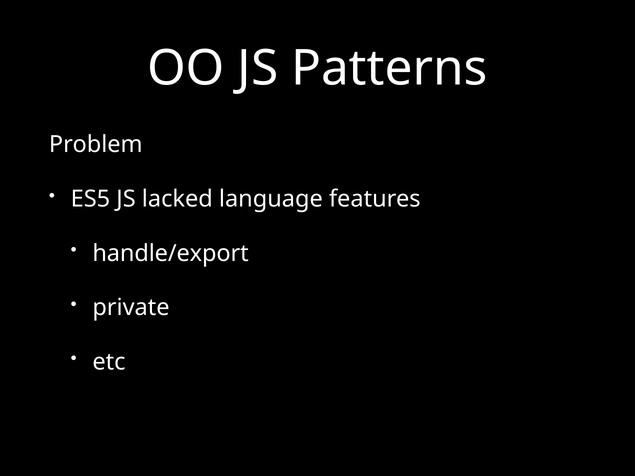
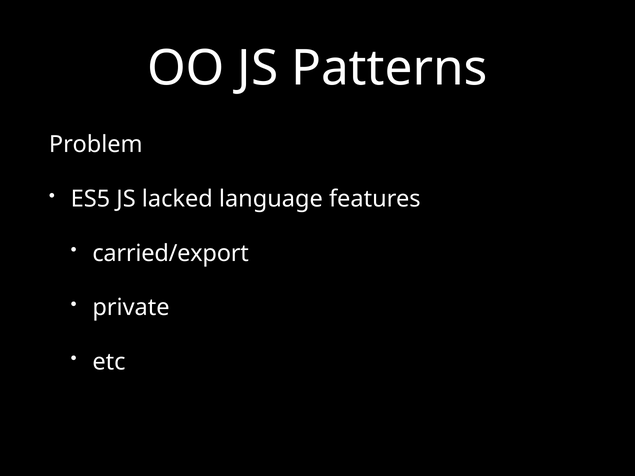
handle/export: handle/export -> carried/export
